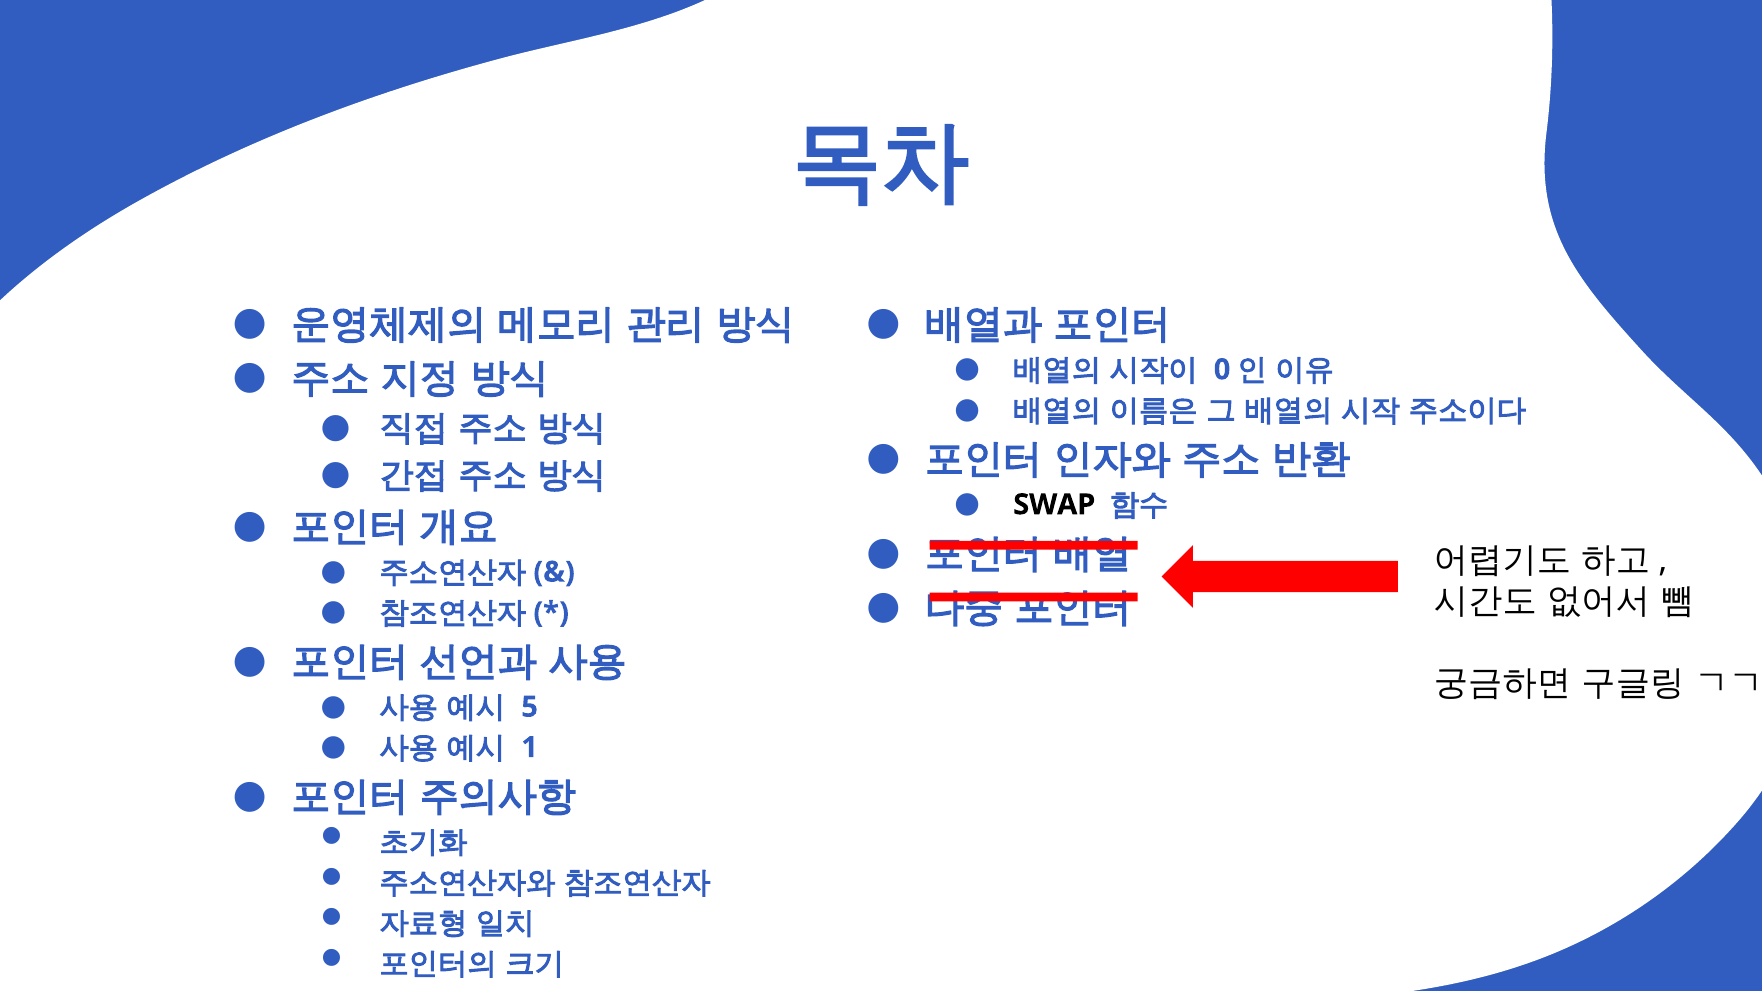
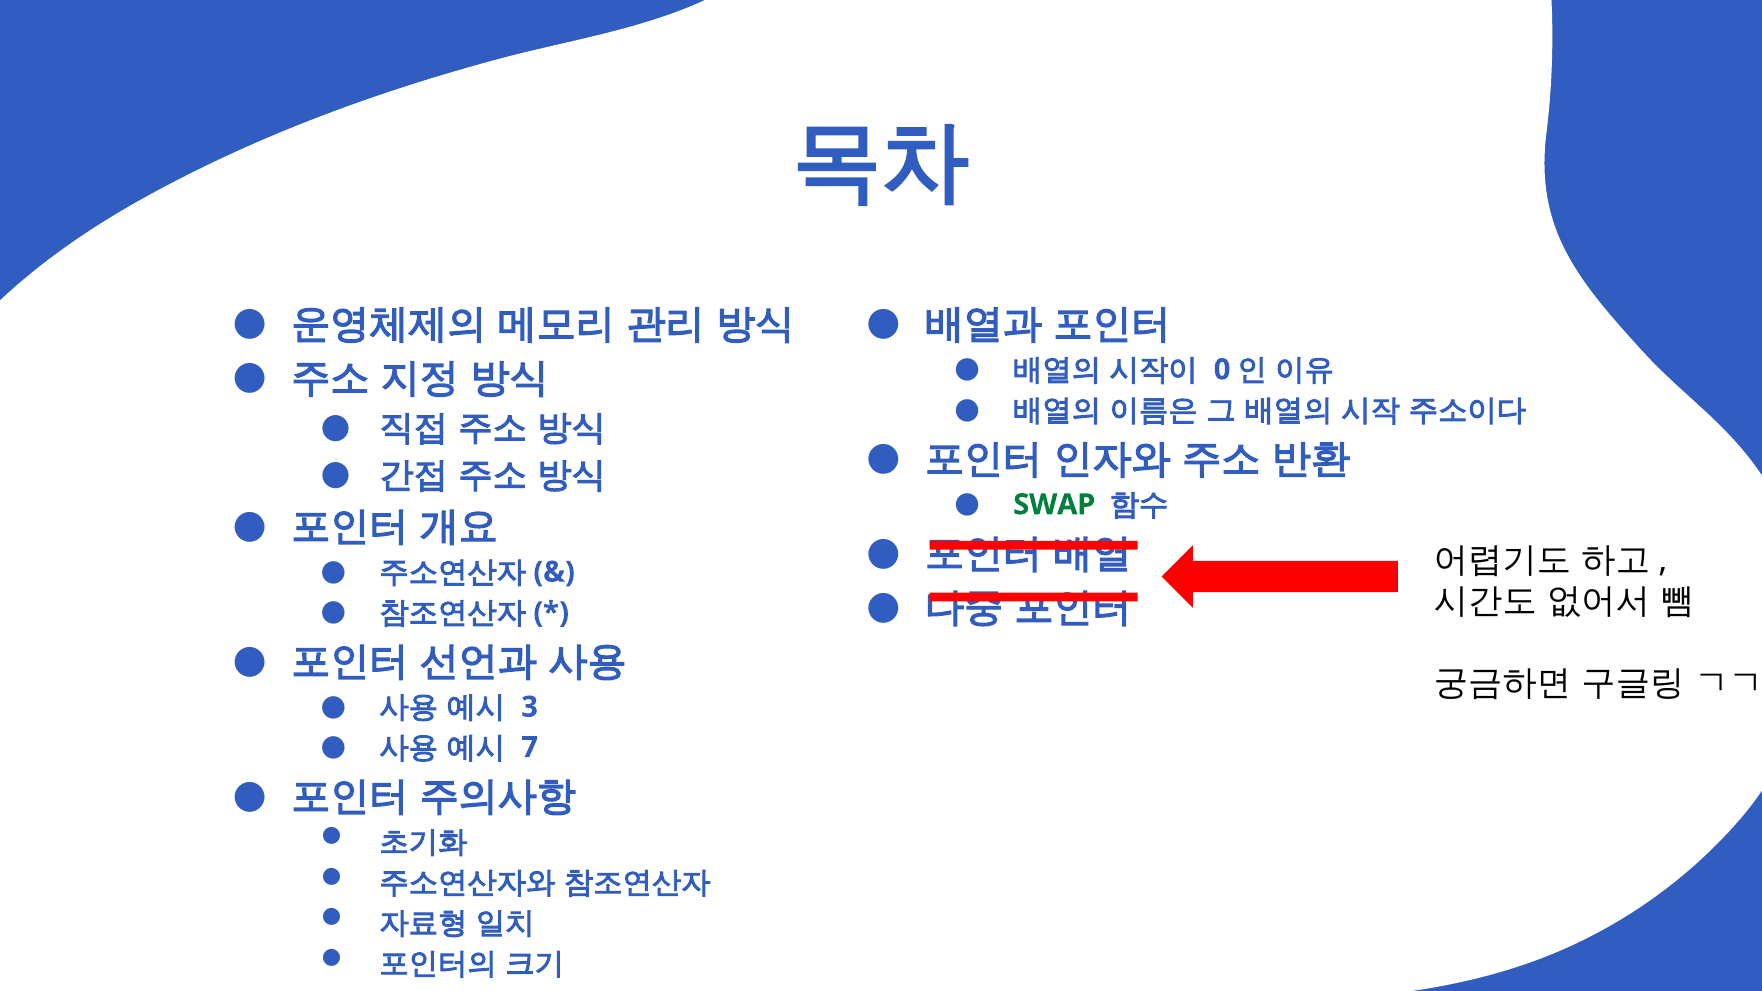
SWAP colour: black -> green
5: 5 -> 3
1: 1 -> 7
